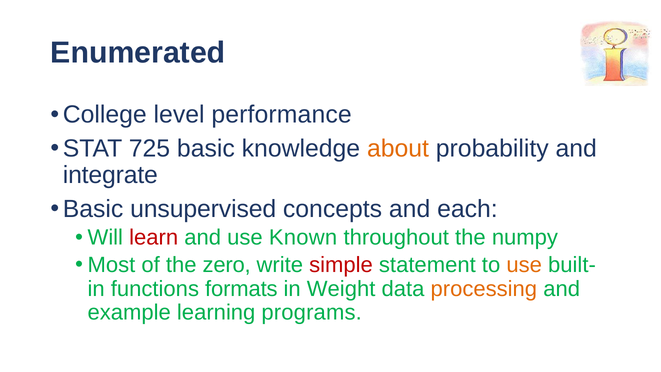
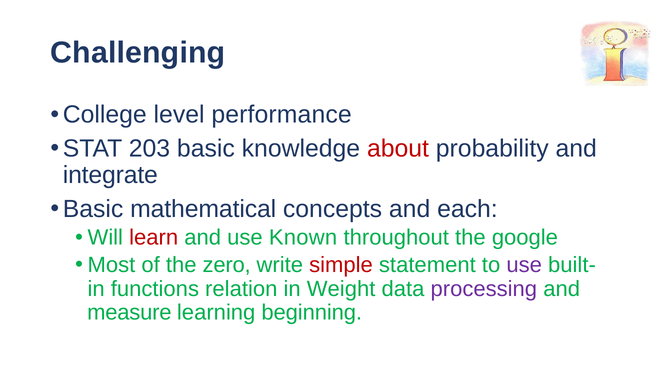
Enumerated: Enumerated -> Challenging
725: 725 -> 203
about colour: orange -> red
unsupervised: unsupervised -> mathematical
numpy: numpy -> google
use at (524, 265) colour: orange -> purple
formats: formats -> relation
processing colour: orange -> purple
example: example -> measure
programs: programs -> beginning
